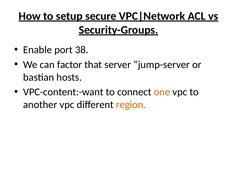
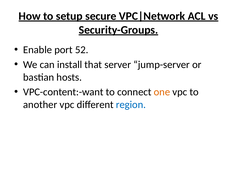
38: 38 -> 52
factor: factor -> install
region colour: orange -> blue
